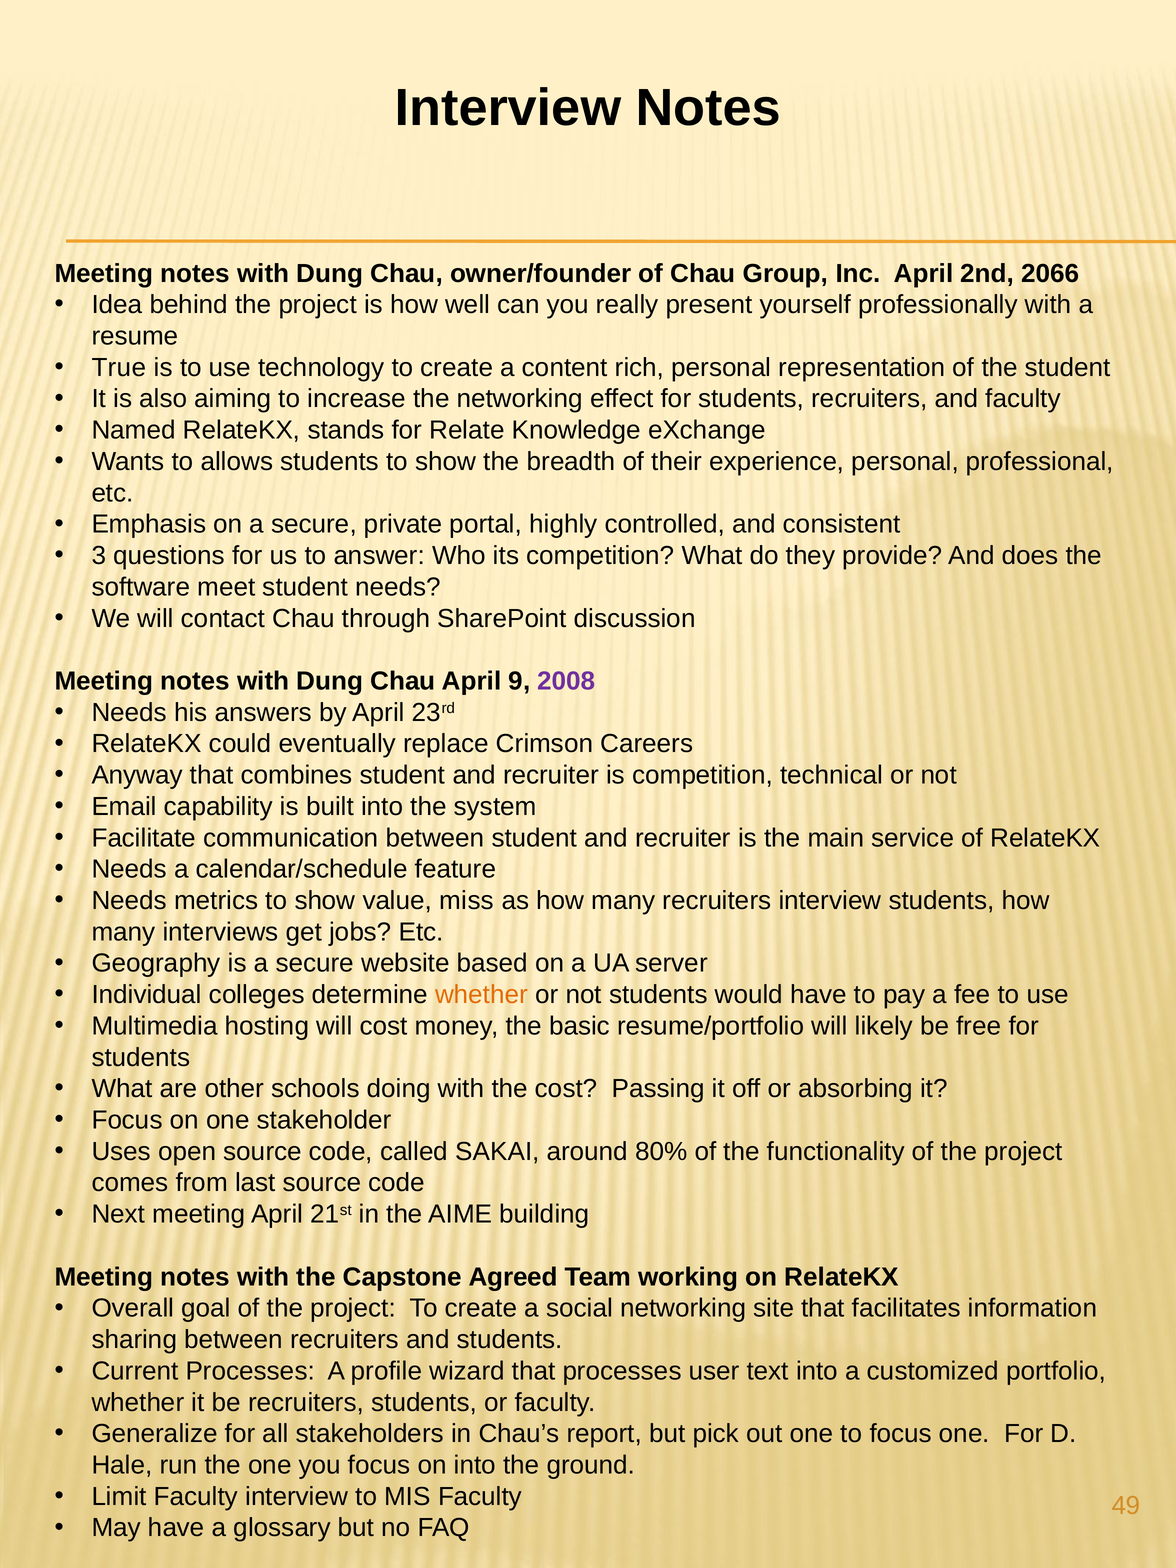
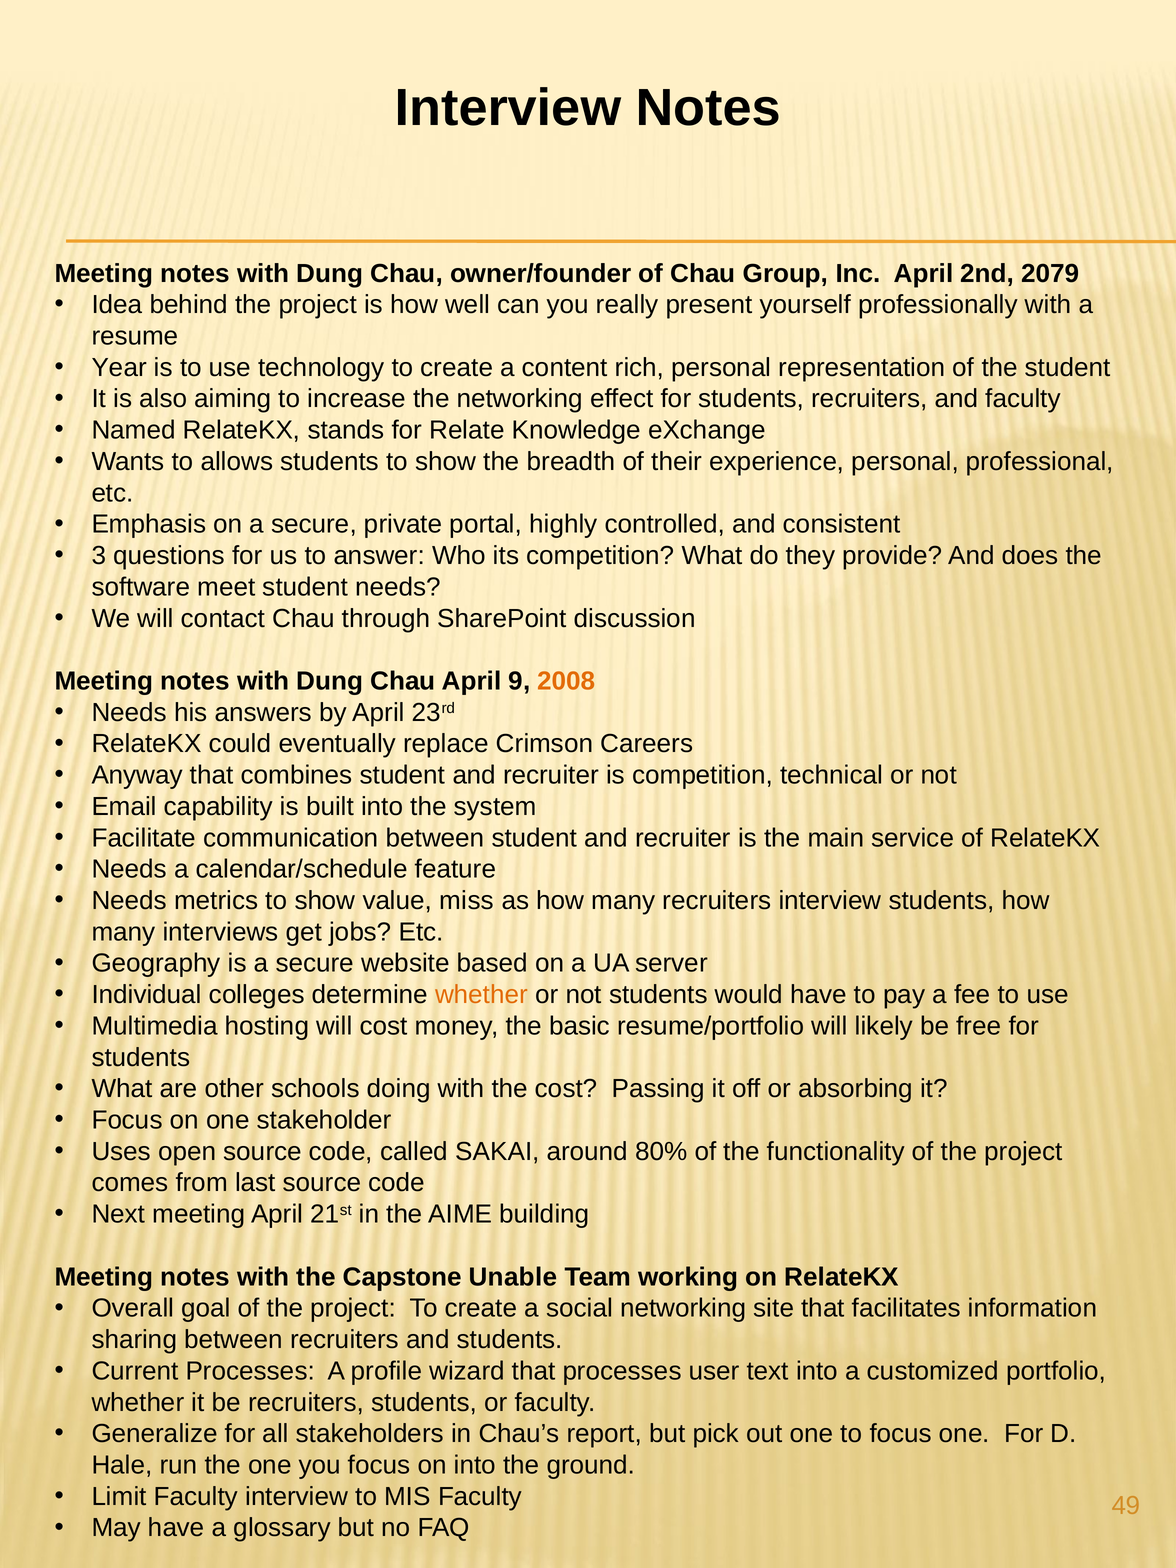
2066: 2066 -> 2079
True: True -> Year
2008 colour: purple -> orange
Agreed: Agreed -> Unable
